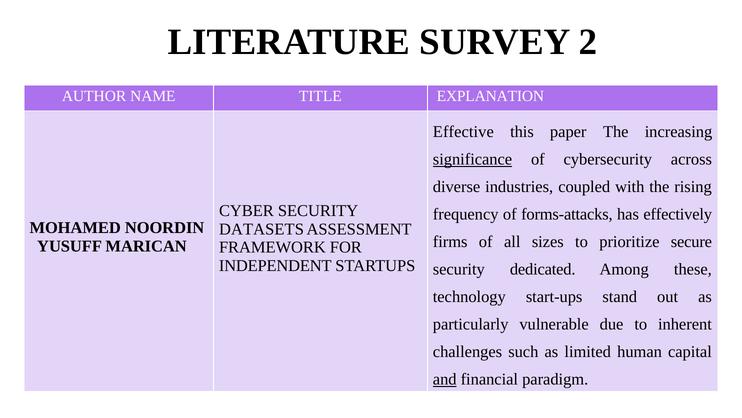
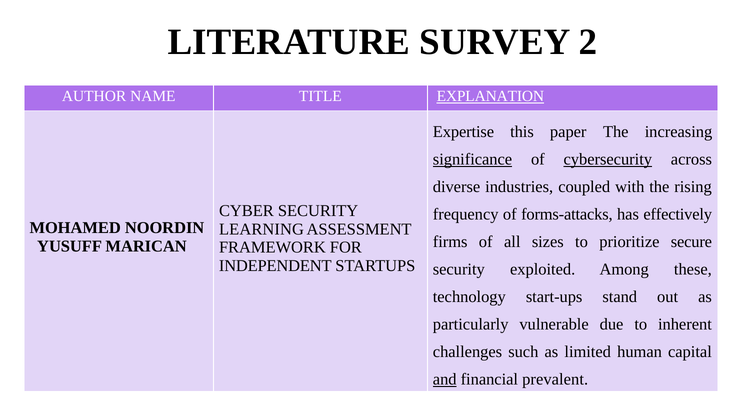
EXPLANATION underline: none -> present
Effective: Effective -> Expertise
cybersecurity underline: none -> present
DATASETS: DATASETS -> LEARNING
dedicated: dedicated -> exploited
paradigm: paradigm -> prevalent
